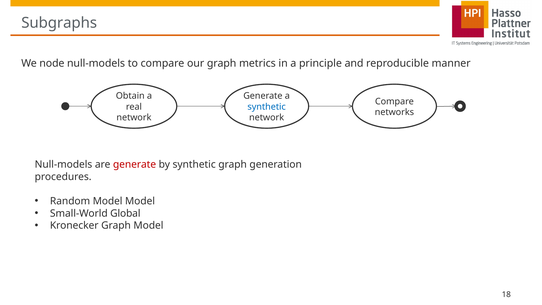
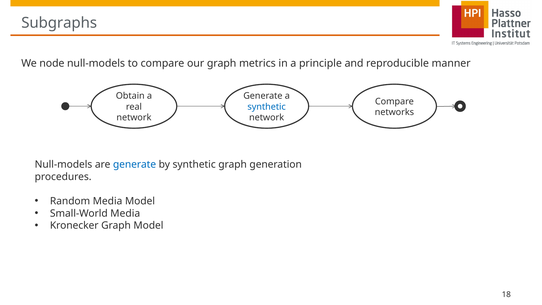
generate at (135, 164) colour: red -> blue
Random Model: Model -> Media
Small-World Global: Global -> Media
